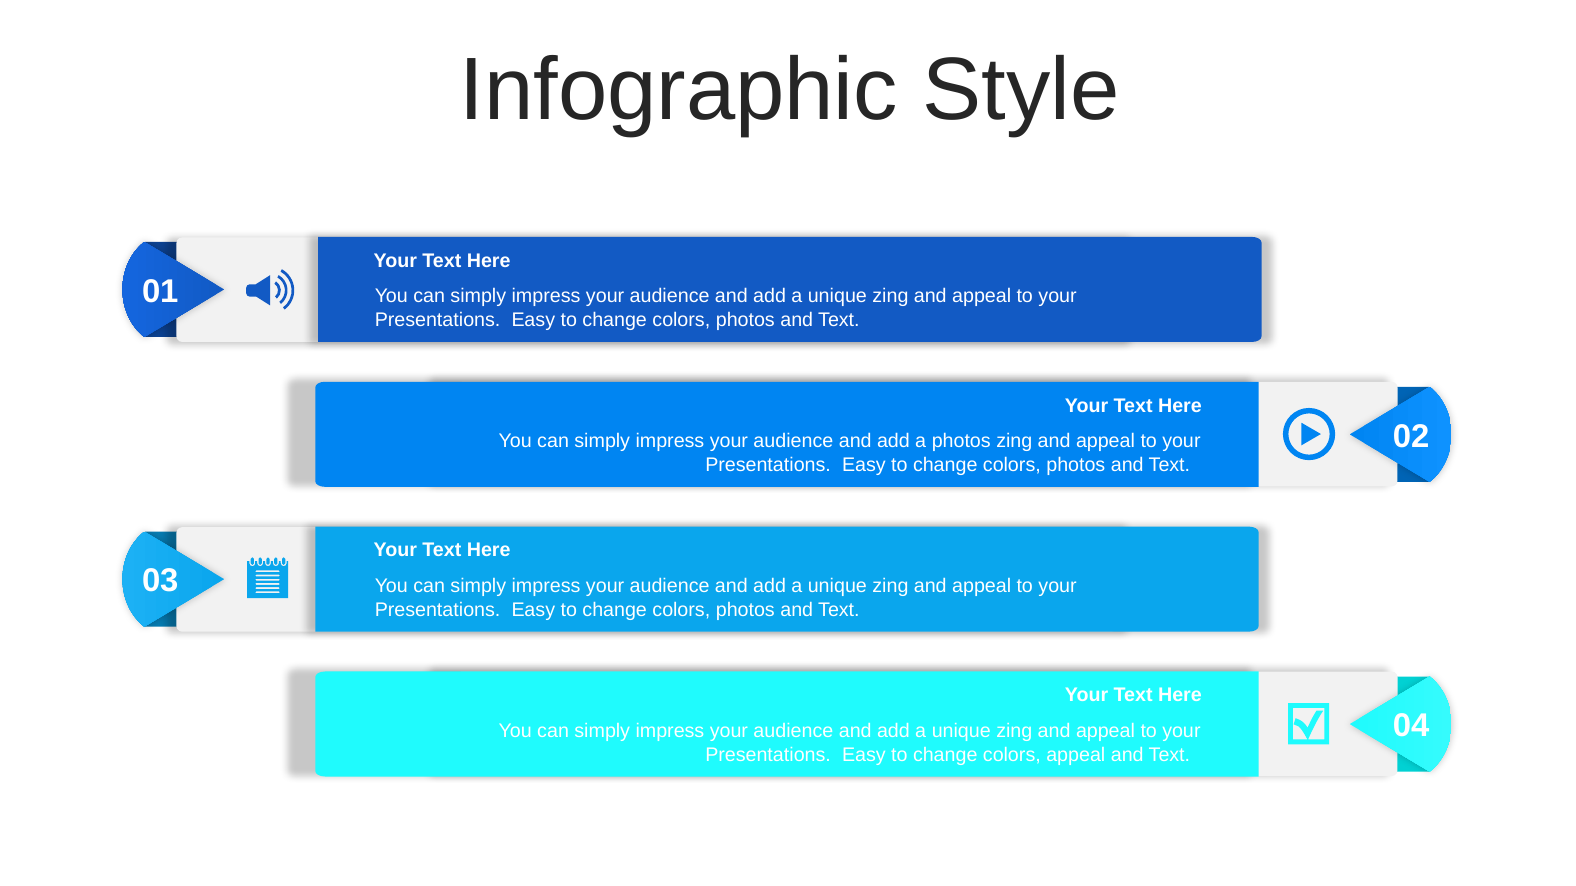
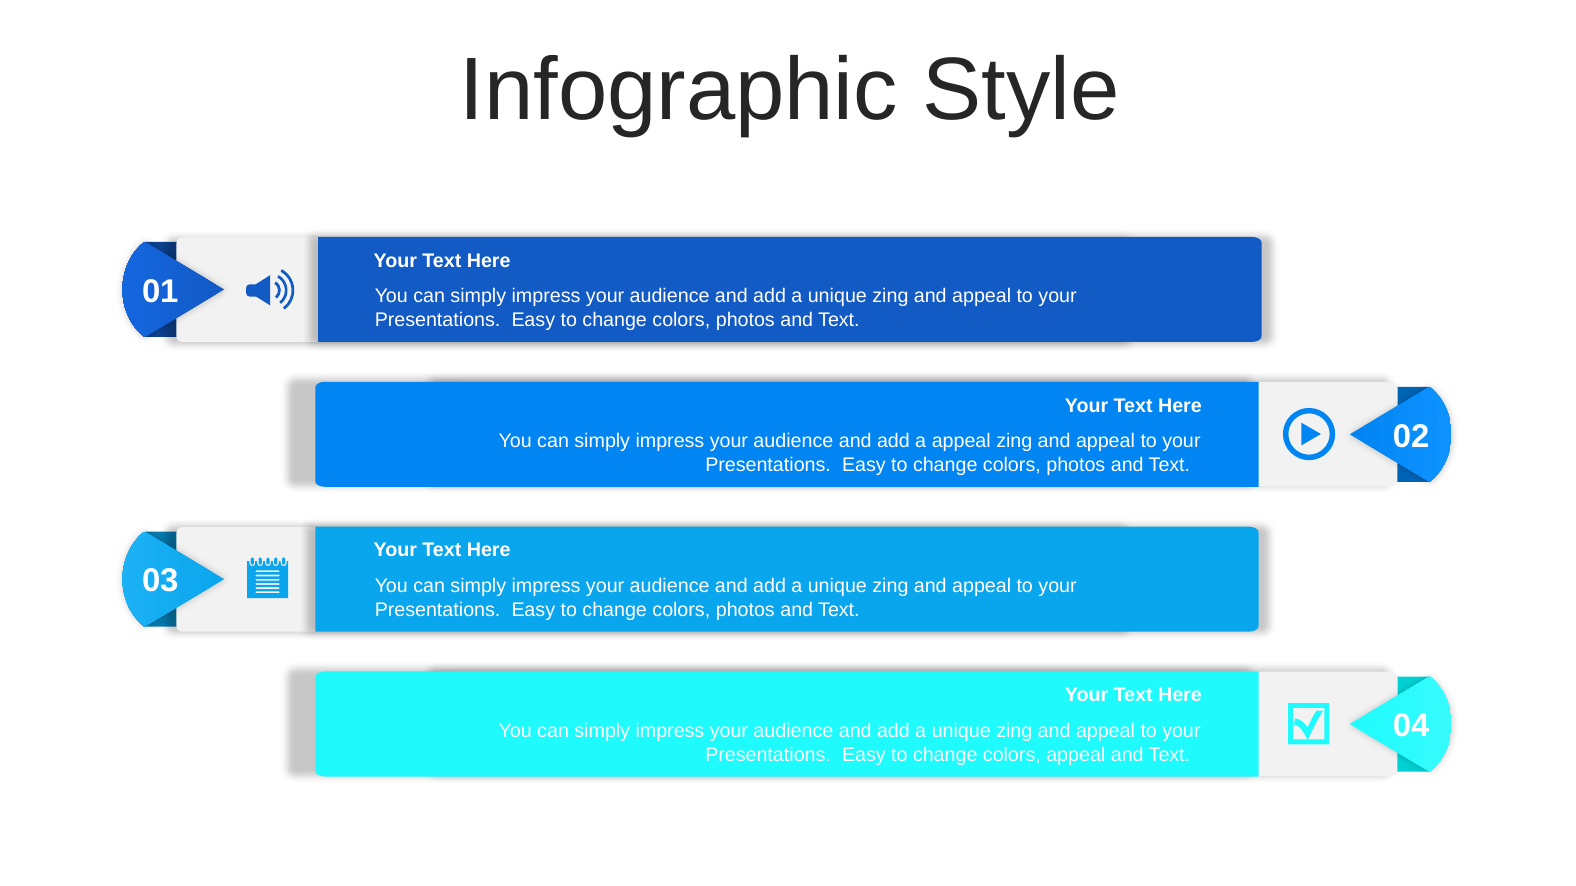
a photos: photos -> appeal
